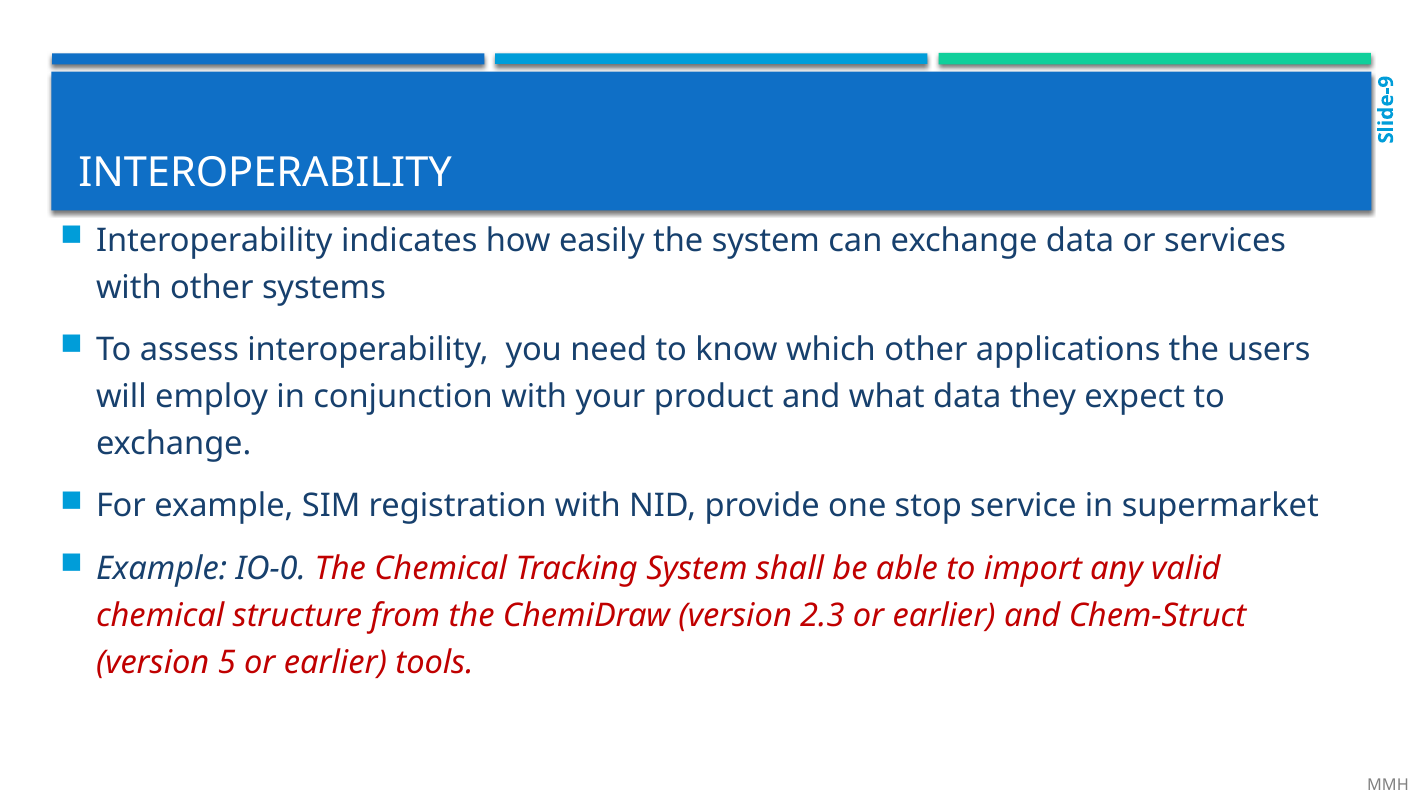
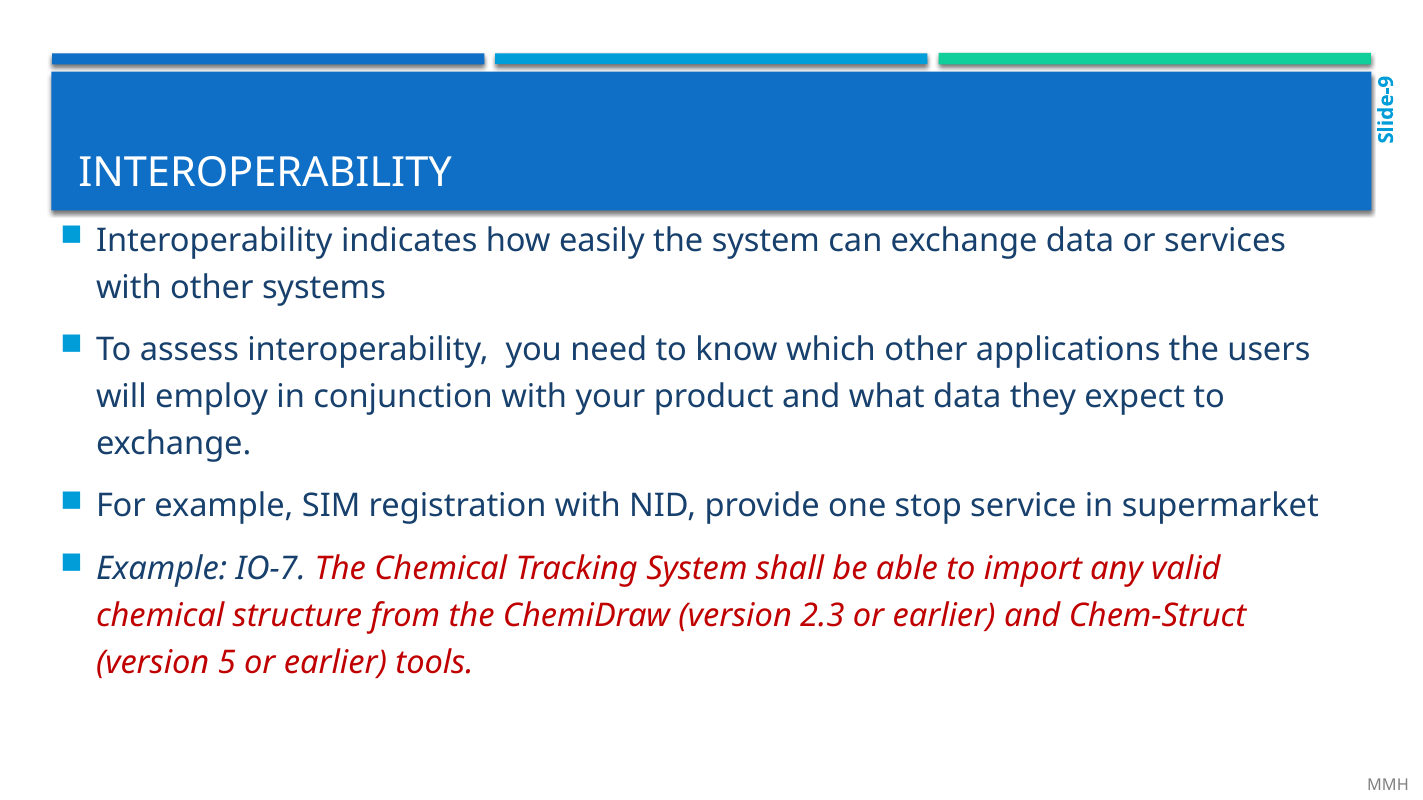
IO-0: IO-0 -> IO-7
